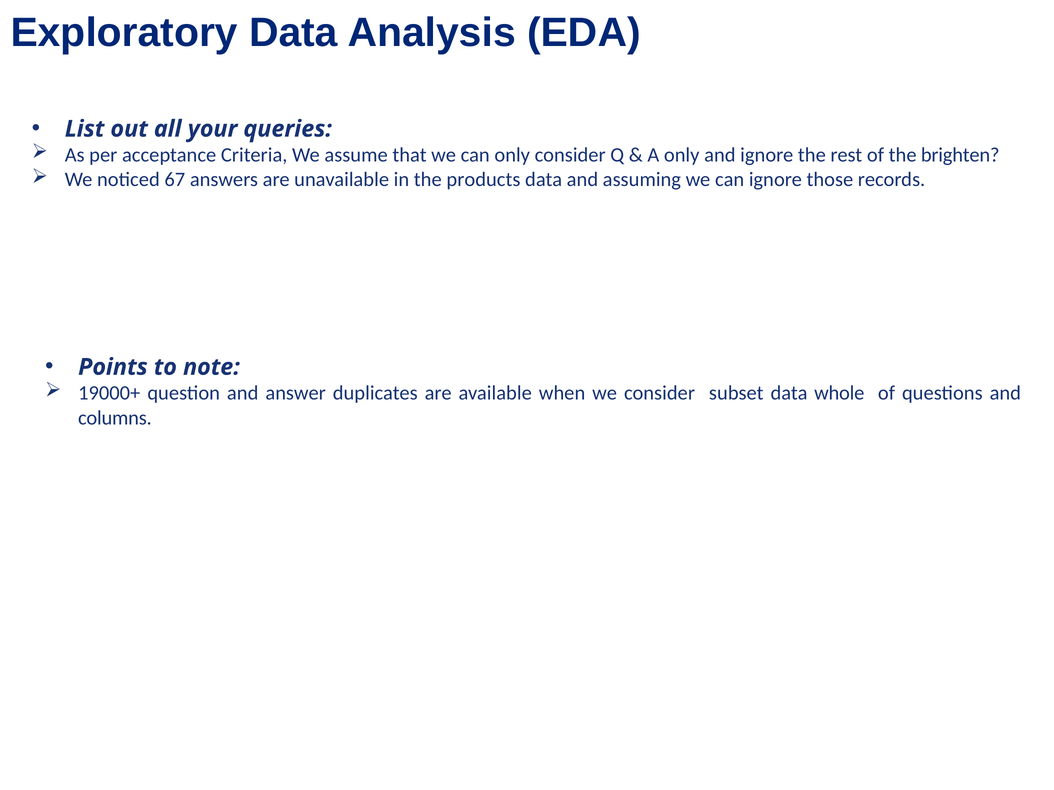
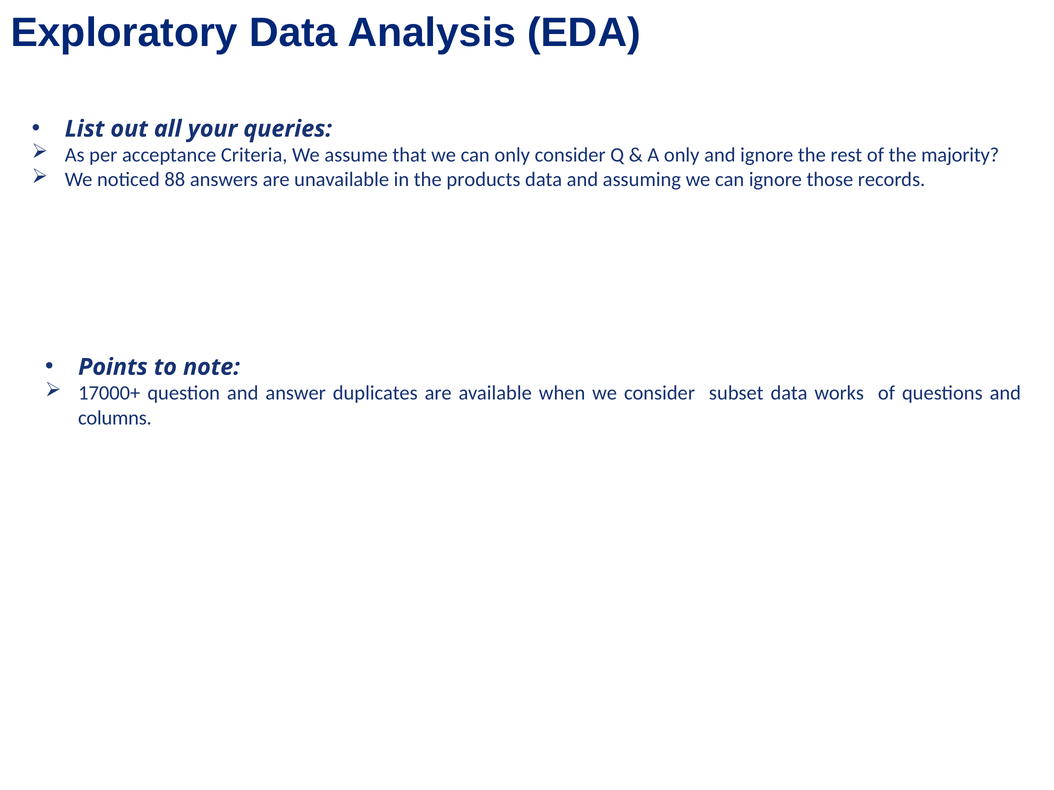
brighten: brighten -> majority
67: 67 -> 88
19000+: 19000+ -> 17000+
whole: whole -> works
